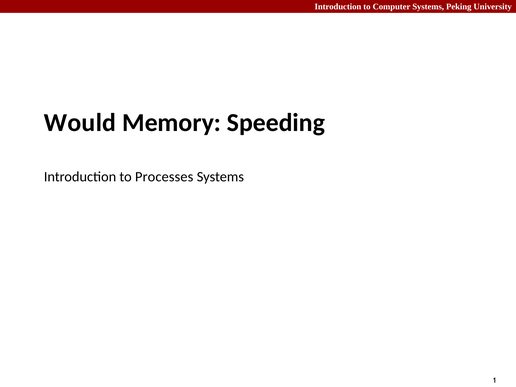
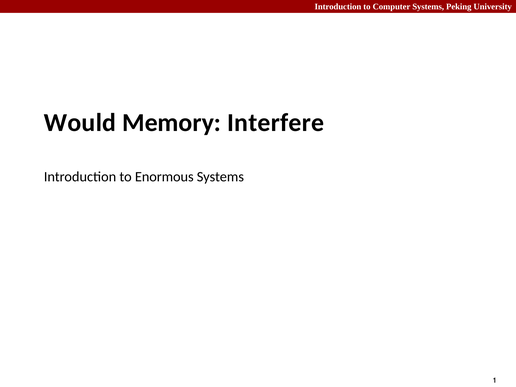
Speeding: Speeding -> Interfere
Processes: Processes -> Enormous
